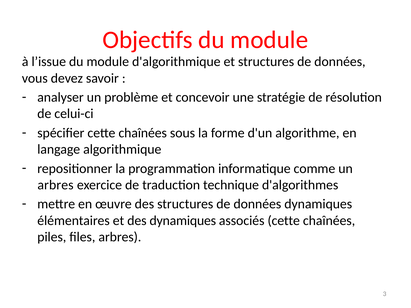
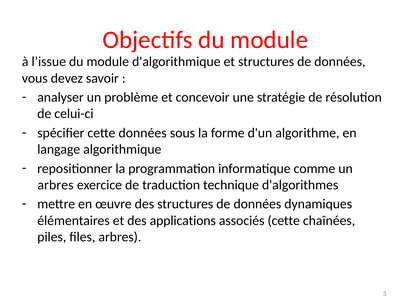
spécifier cette chaînées: chaînées -> données
des dynamiques: dynamiques -> applications
